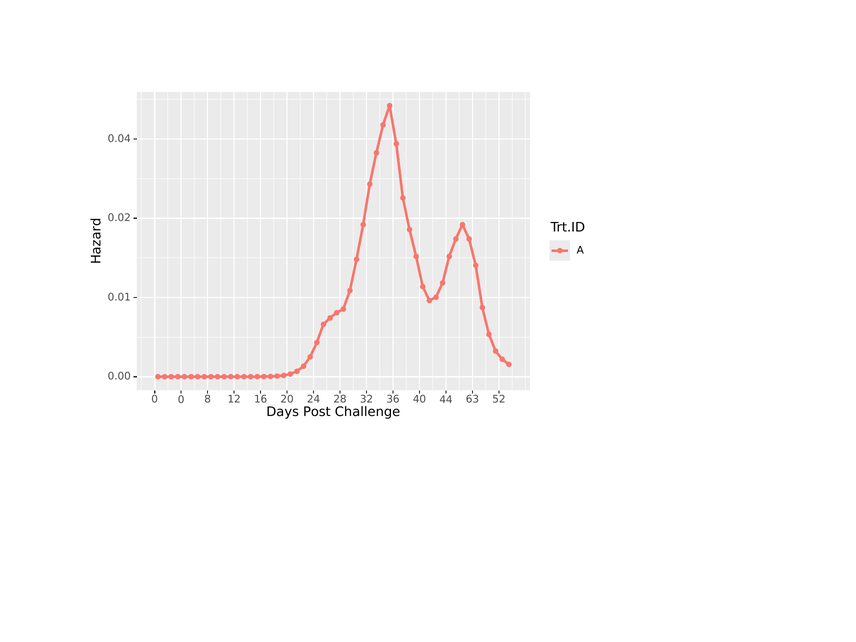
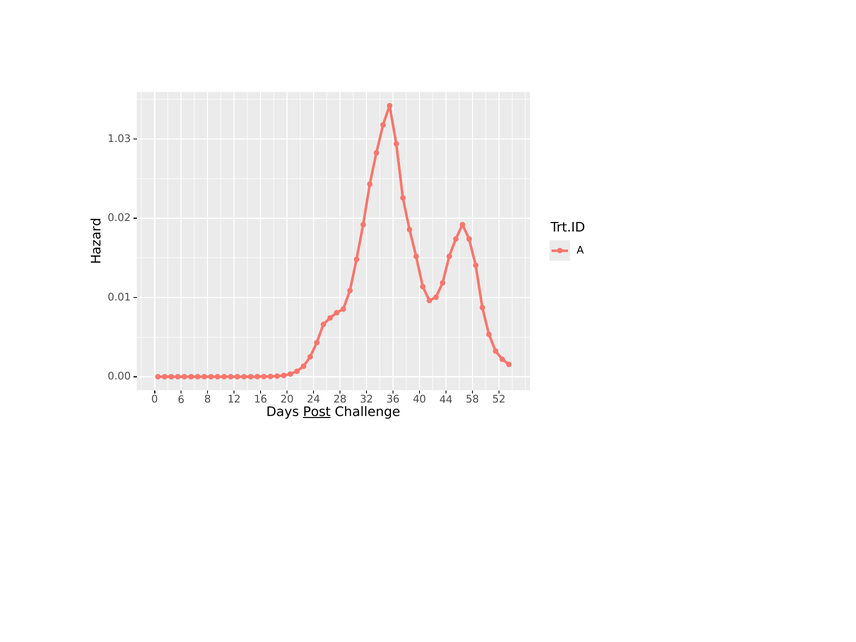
0.04: 0.04 -> 1.03
0 0: 0 -> 6
63: 63 -> 58
Post underline: none -> present
